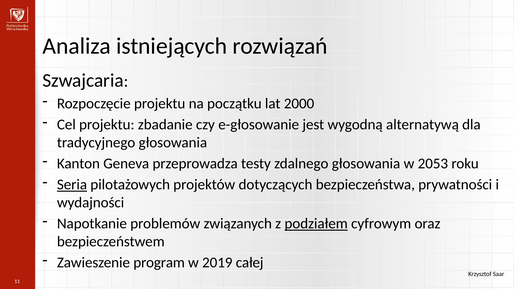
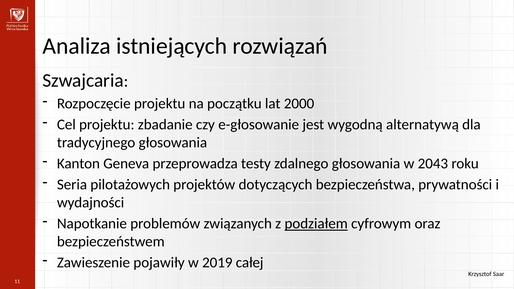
2053: 2053 -> 2043
Seria underline: present -> none
program: program -> pojawiły
